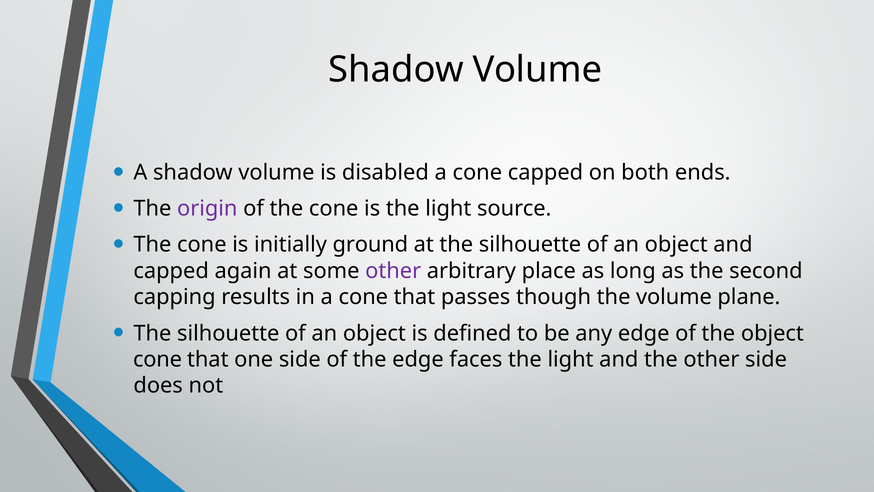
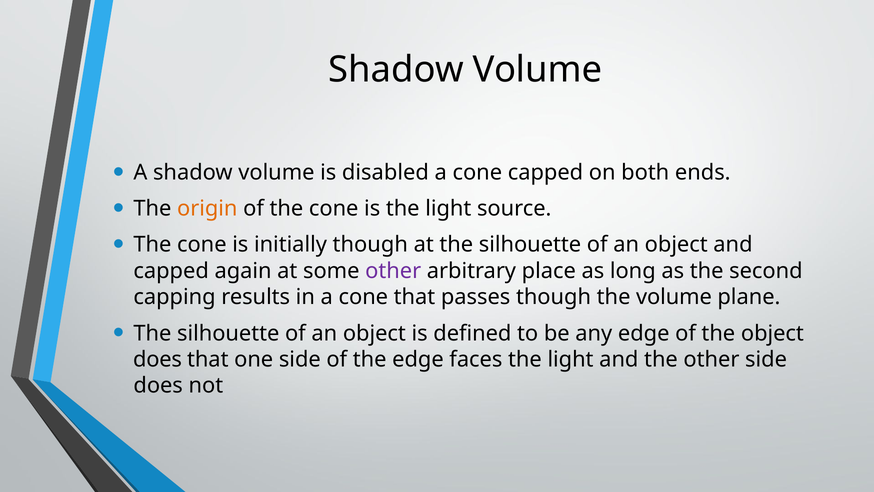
origin colour: purple -> orange
initially ground: ground -> though
cone at (158, 359): cone -> does
